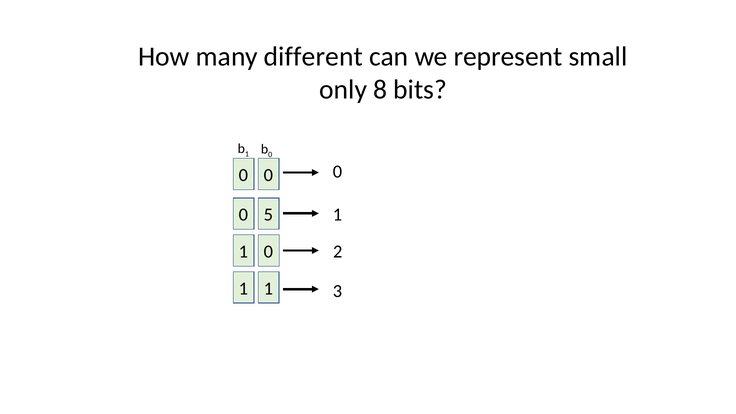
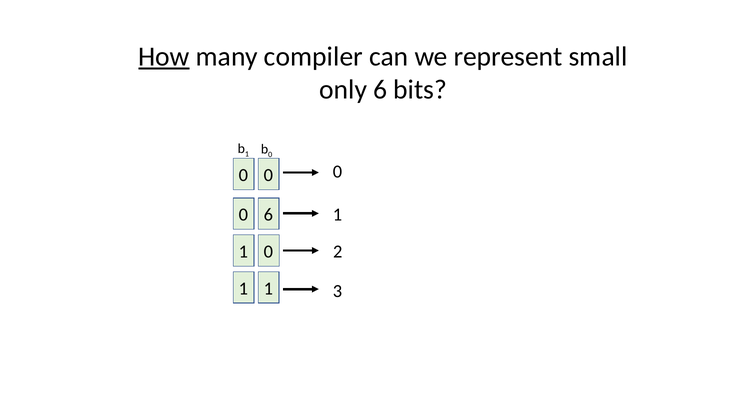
How underline: none -> present
different: different -> compiler
only 8: 8 -> 6
0 5: 5 -> 6
